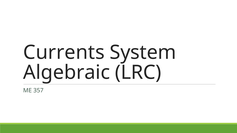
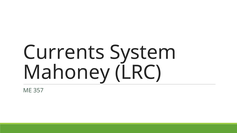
Algebraic: Algebraic -> Mahoney
